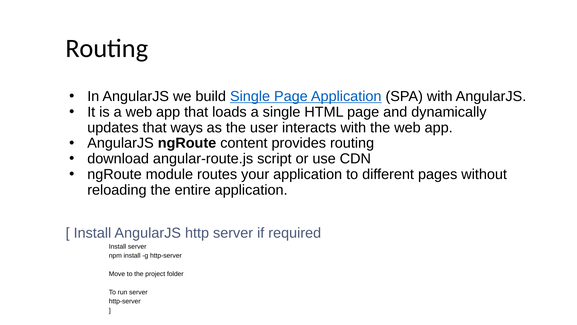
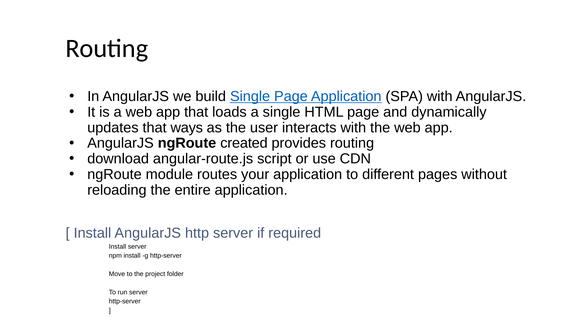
content: content -> created
